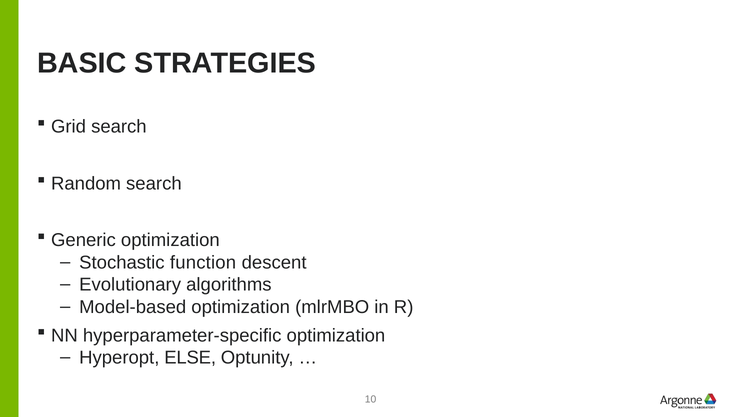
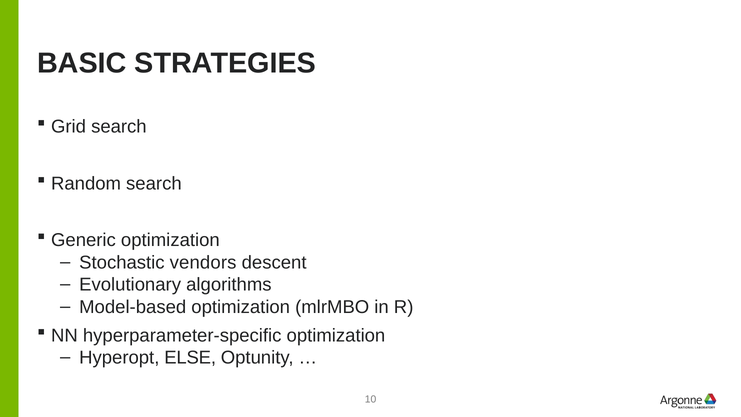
function: function -> vendors
